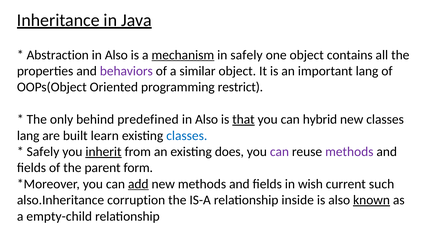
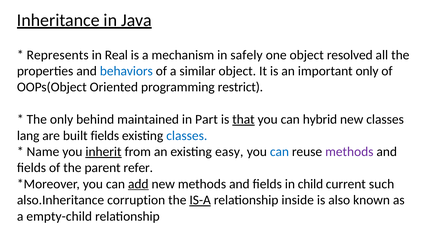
Abstraction: Abstraction -> Represents
Also at (116, 55): Also -> Real
mechanism underline: present -> none
contains: contains -> resolved
behaviors colour: purple -> blue
important lang: lang -> only
predefined: predefined -> maintained
Also at (207, 119): Also -> Part
built learn: learn -> fields
Safely at (43, 152): Safely -> Name
does: does -> easy
can at (279, 152) colour: purple -> blue
form: form -> refer
wish: wish -> child
IS-A underline: none -> present
known underline: present -> none
